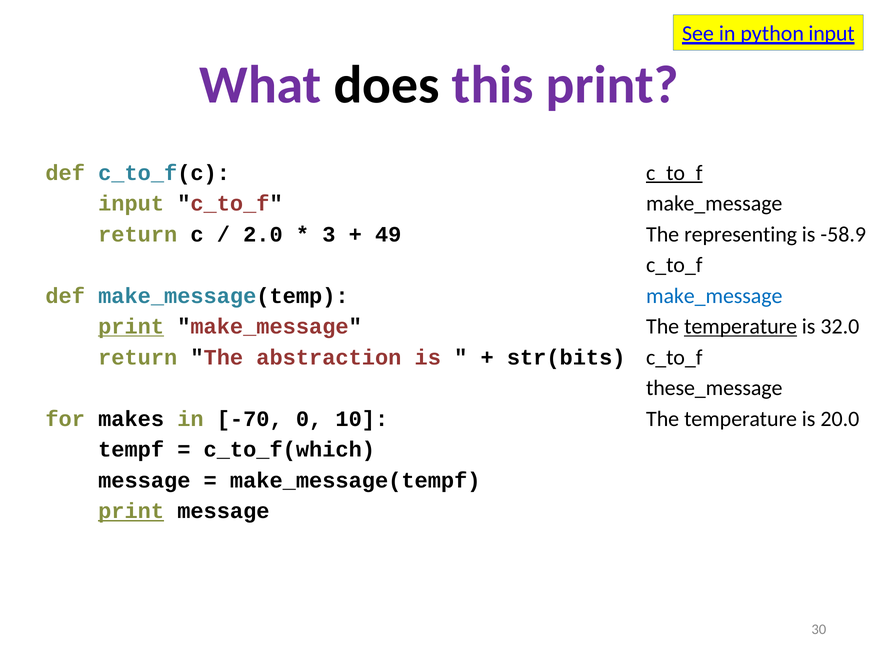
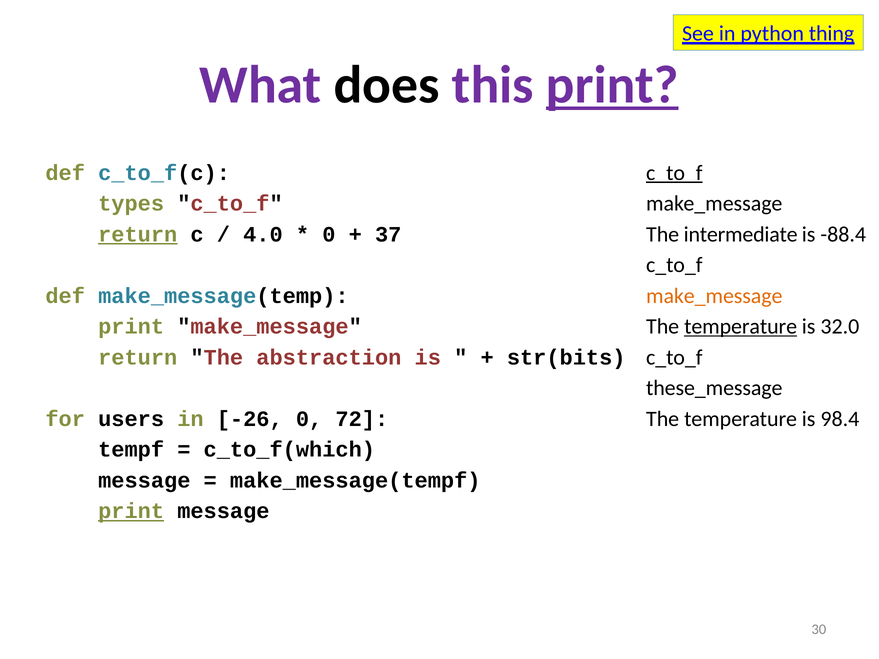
python input: input -> thing
print at (612, 85) underline: none -> present
input at (131, 204): input -> types
representing: representing -> intermediate
-58.9: -58.9 -> -88.4
return at (138, 234) underline: none -> present
2.0: 2.0 -> 4.0
3 at (329, 234): 3 -> 0
49: 49 -> 37
make_message at (714, 296) colour: blue -> orange
print at (131, 327) underline: present -> none
20.0: 20.0 -> 98.4
makes: makes -> users
-70: -70 -> -26
10: 10 -> 72
